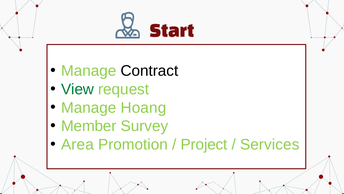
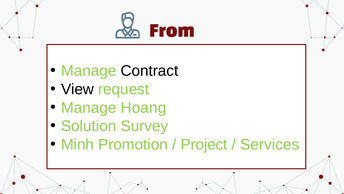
Start: Start -> From
View colour: green -> black
Member: Member -> Solution
Area: Area -> Minh
